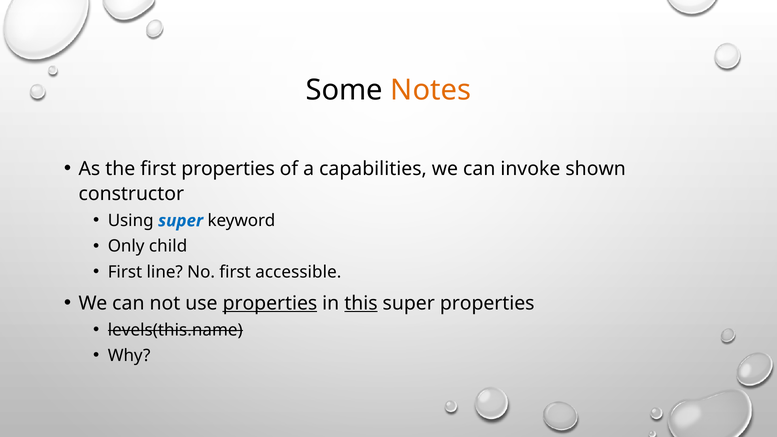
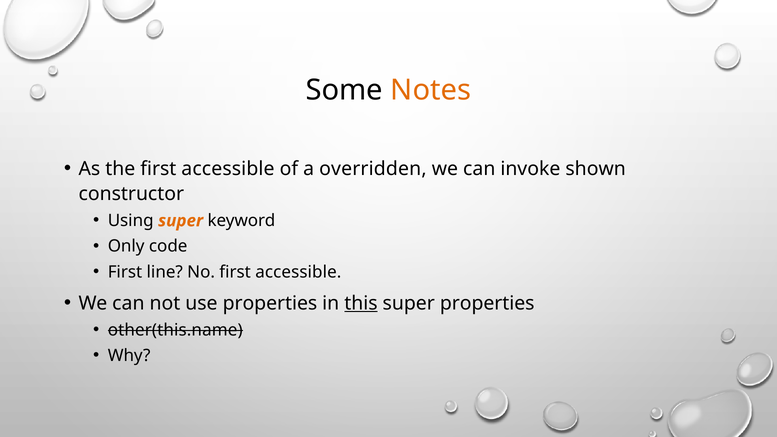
the first properties: properties -> accessible
capabilities: capabilities -> overridden
super at (181, 221) colour: blue -> orange
child: child -> code
properties at (270, 303) underline: present -> none
levels(this.name: levels(this.name -> other(this.name
